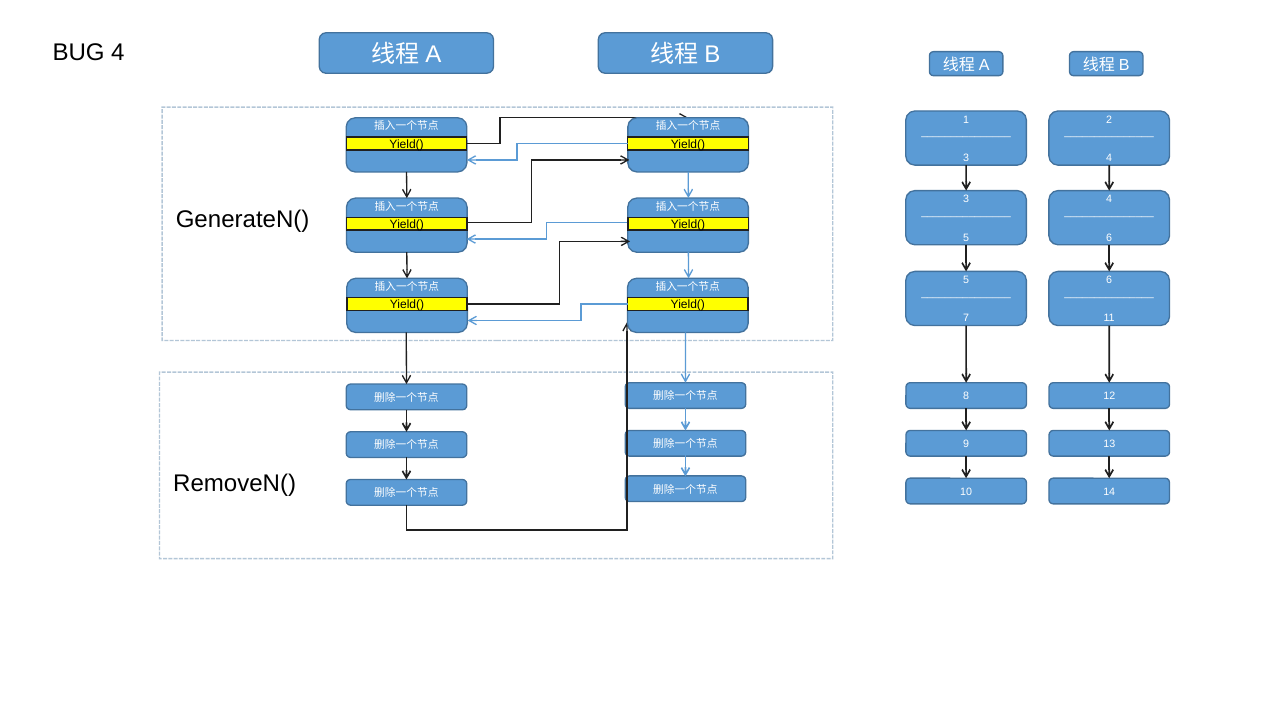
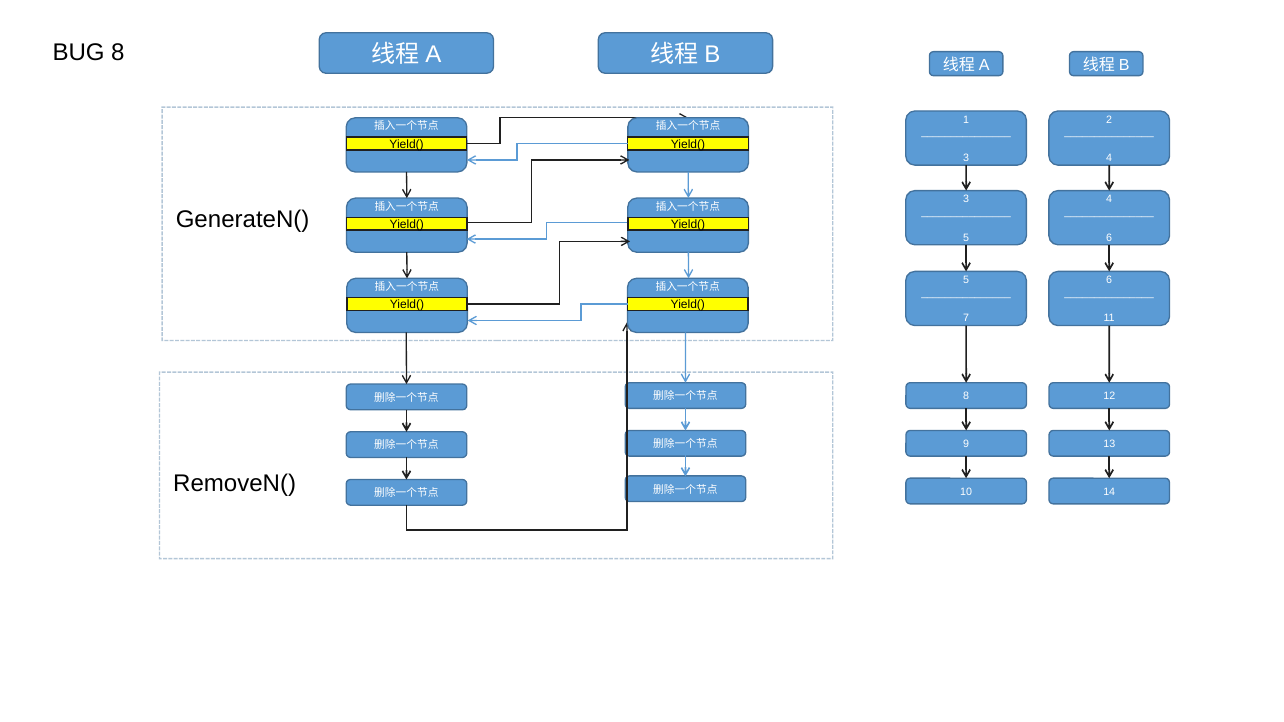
BUG 4: 4 -> 8
